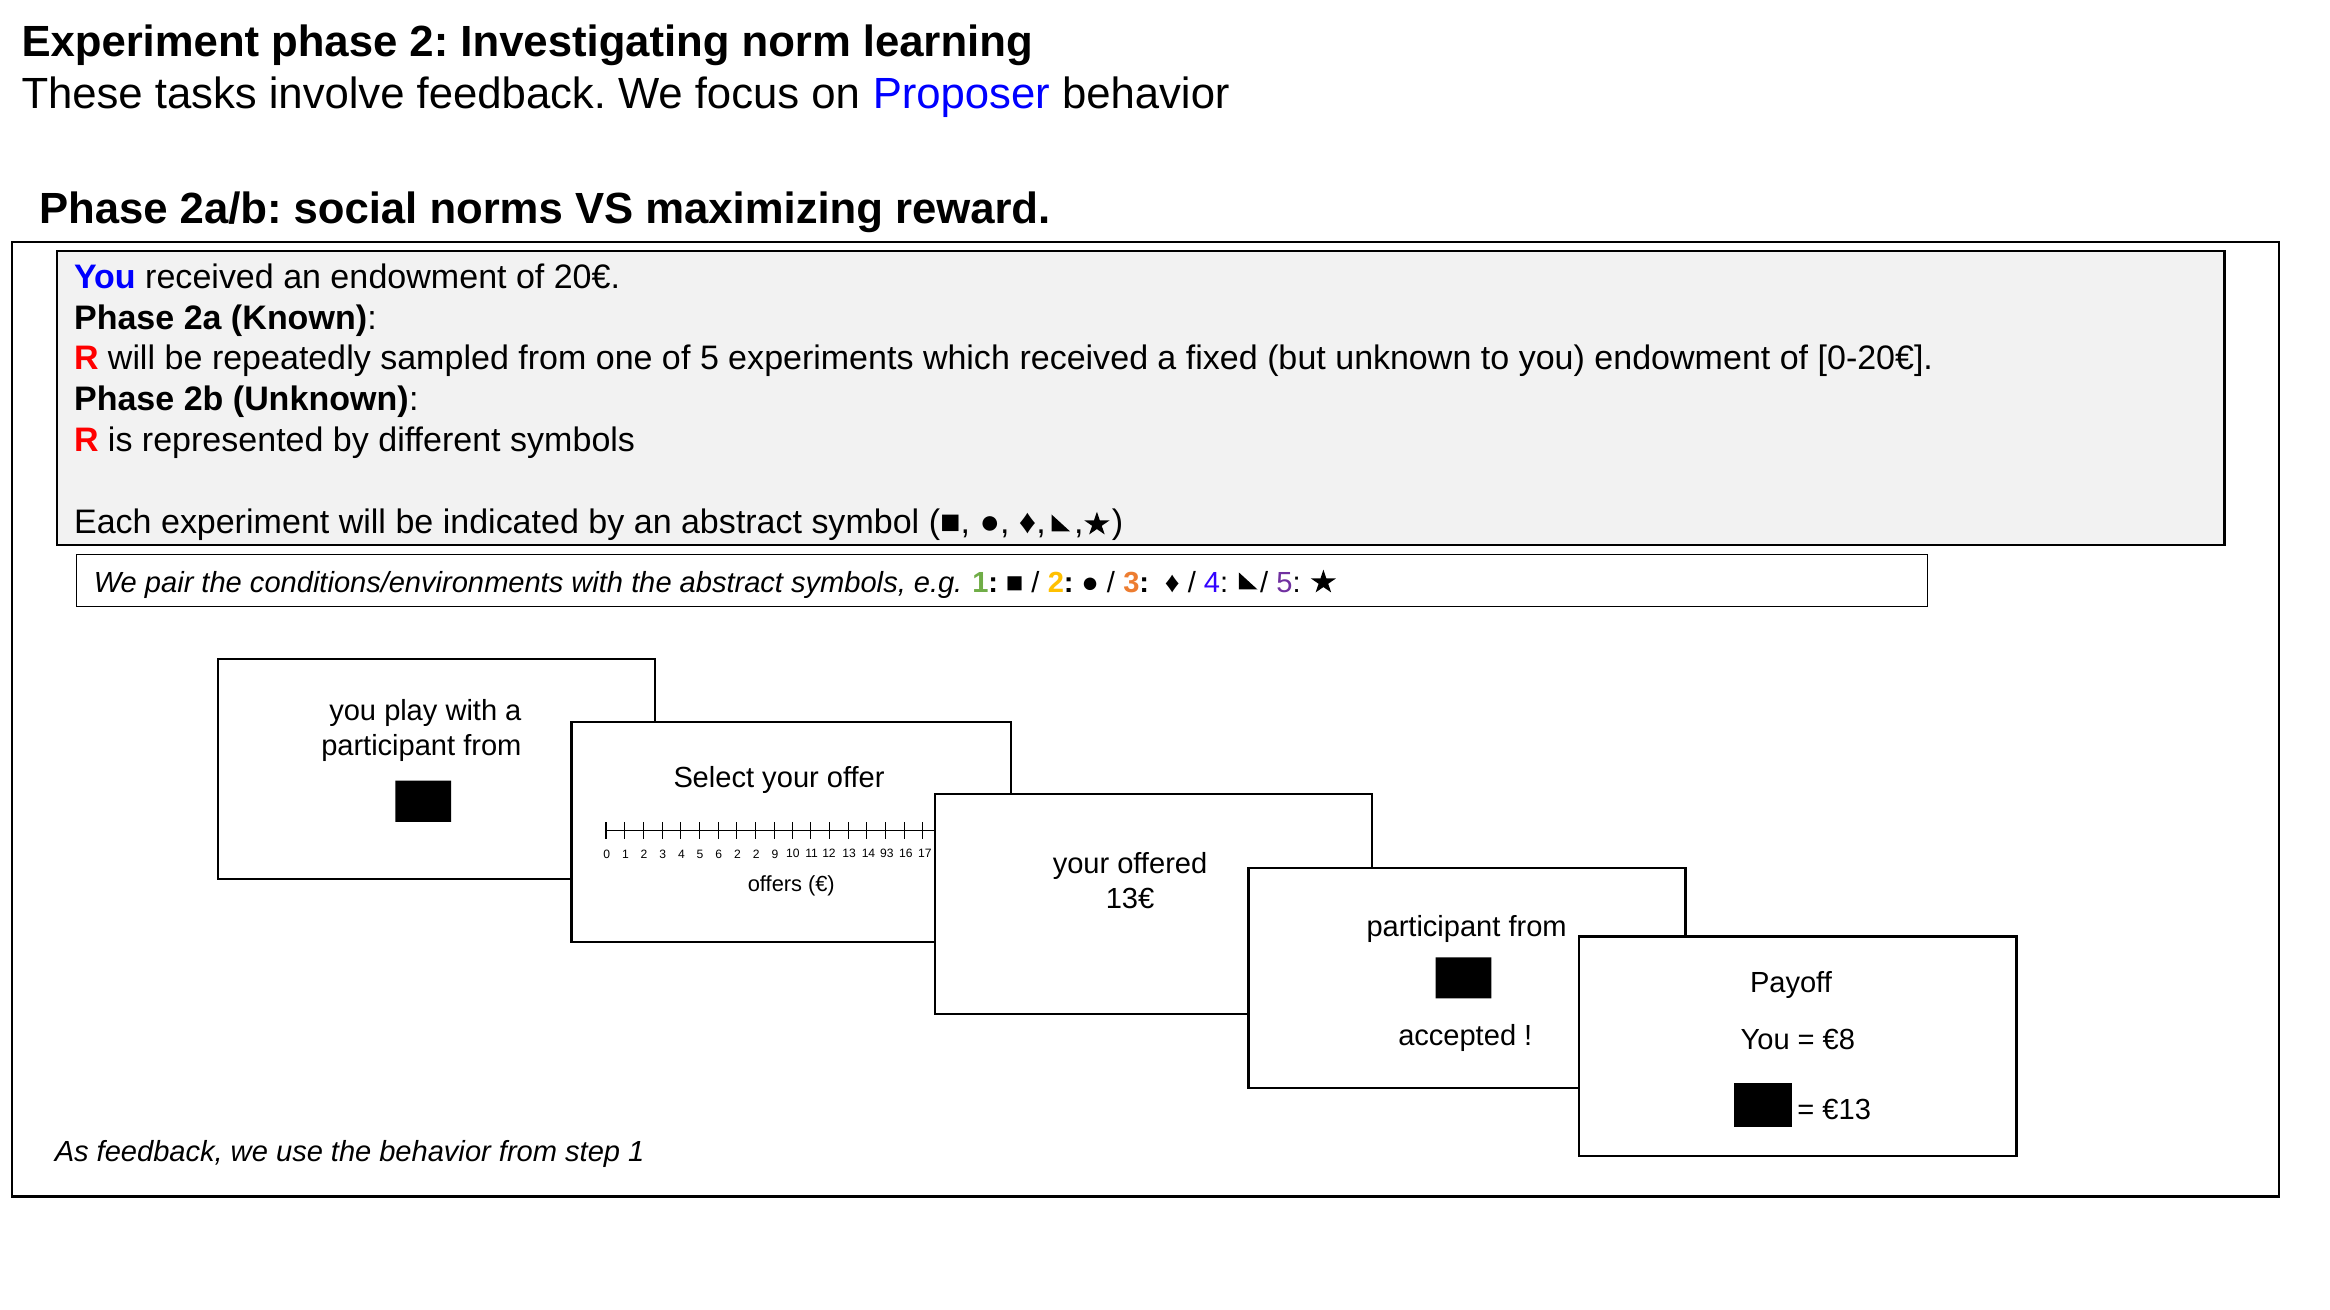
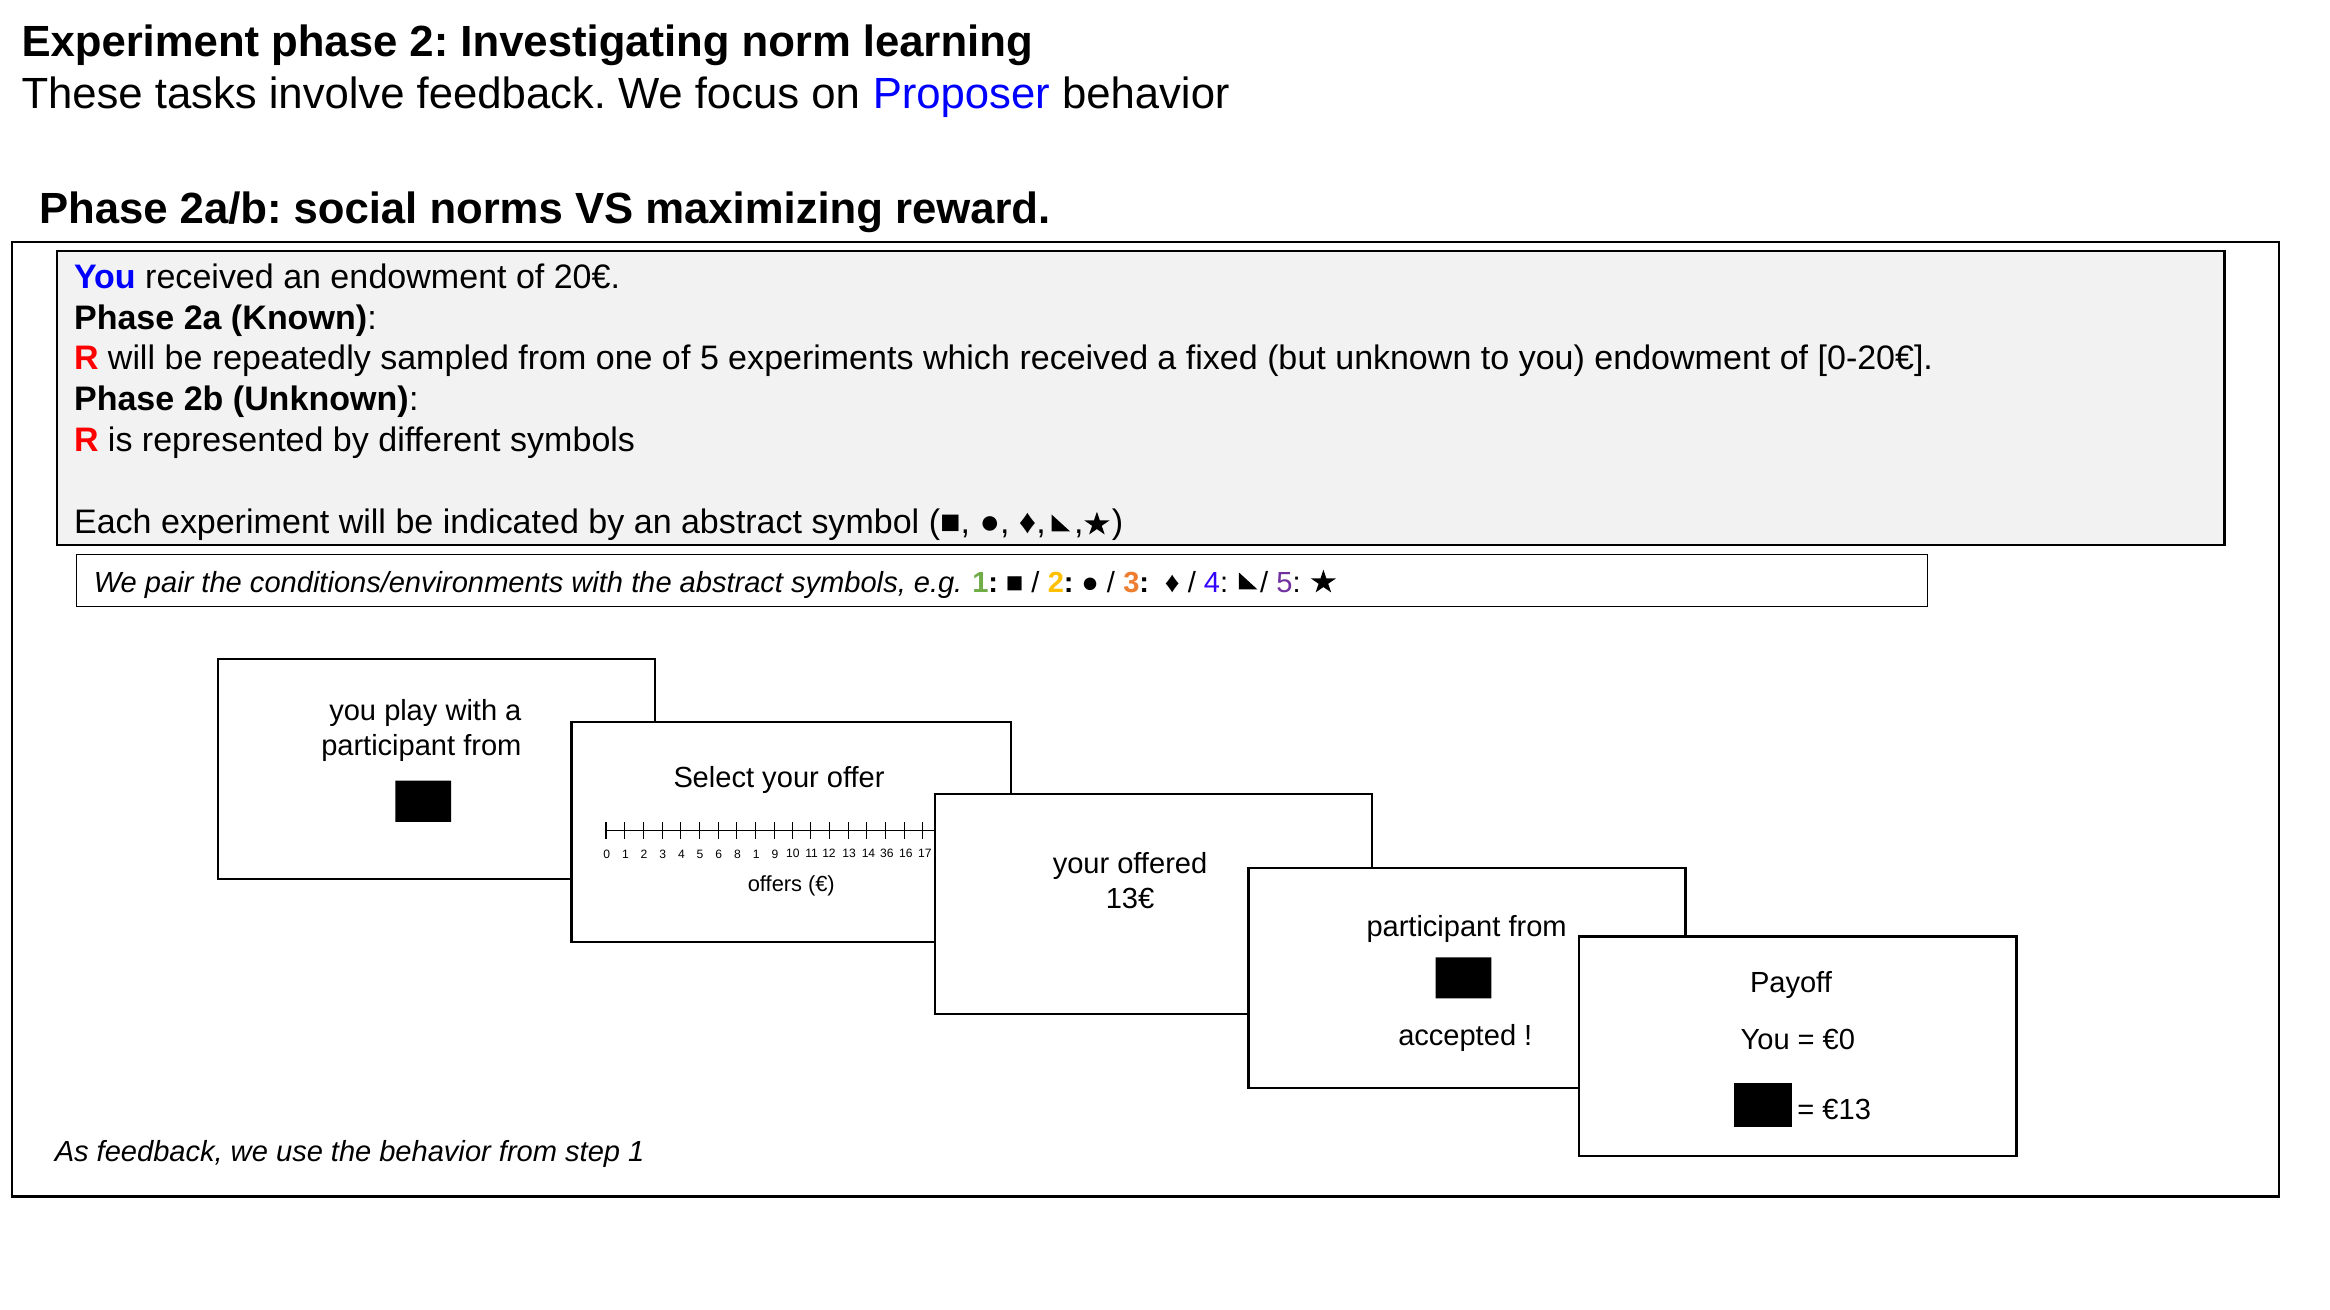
93: 93 -> 36
4 2: 2 -> 8
6 2: 2 -> 1
€8: €8 -> €0
